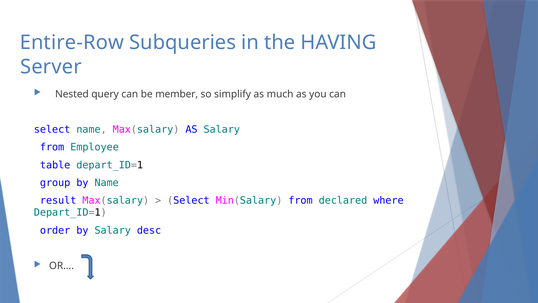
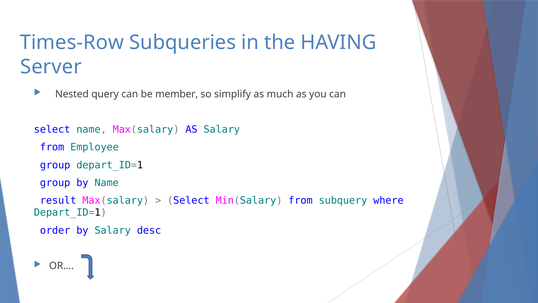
Entire-Row: Entire-Row -> Times-Row
table at (55, 165): table -> group
declared: declared -> subquery
